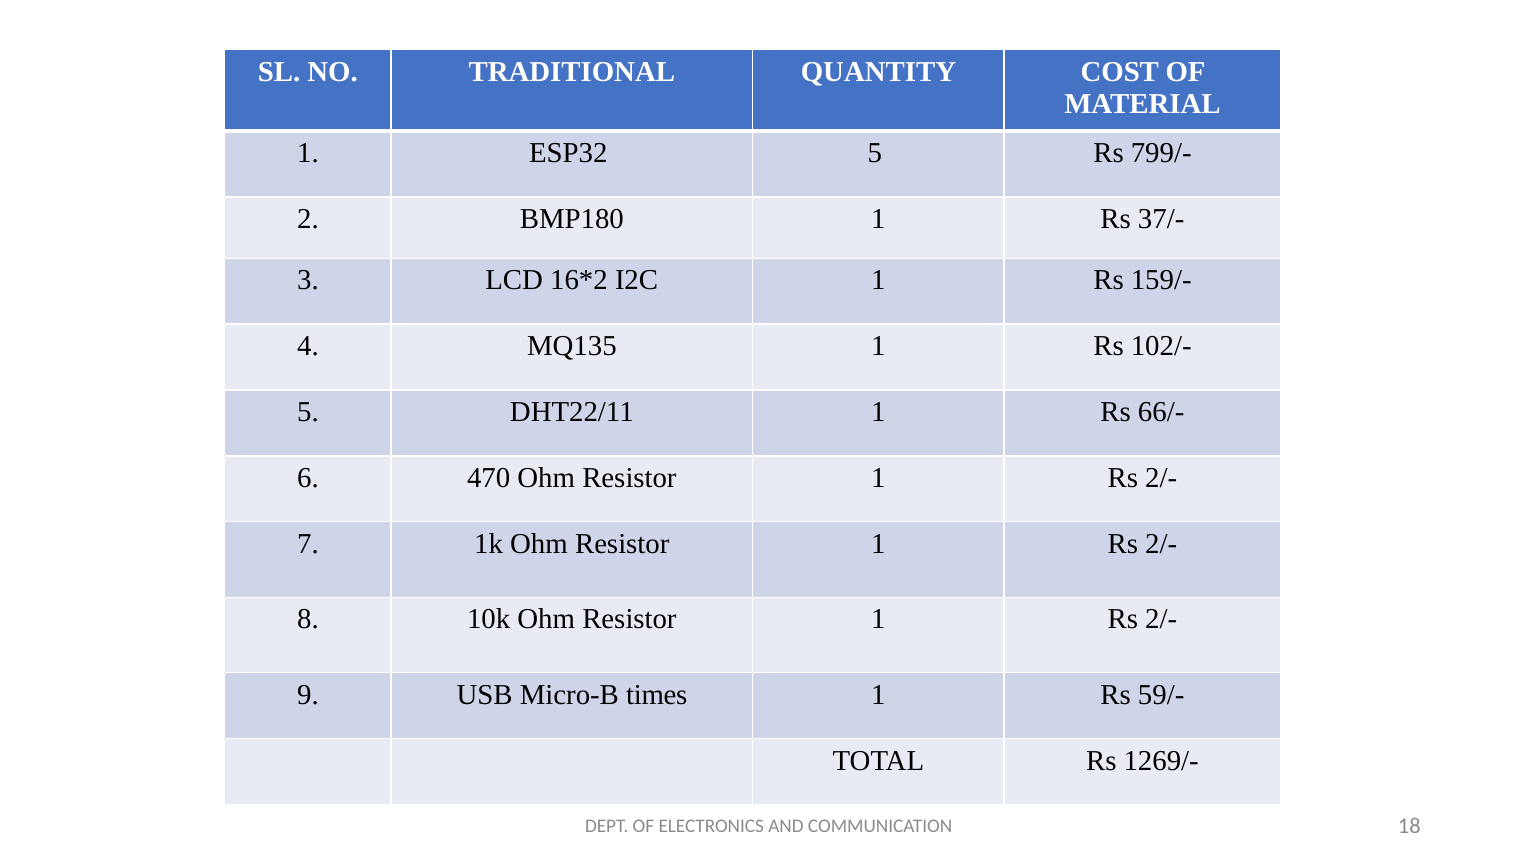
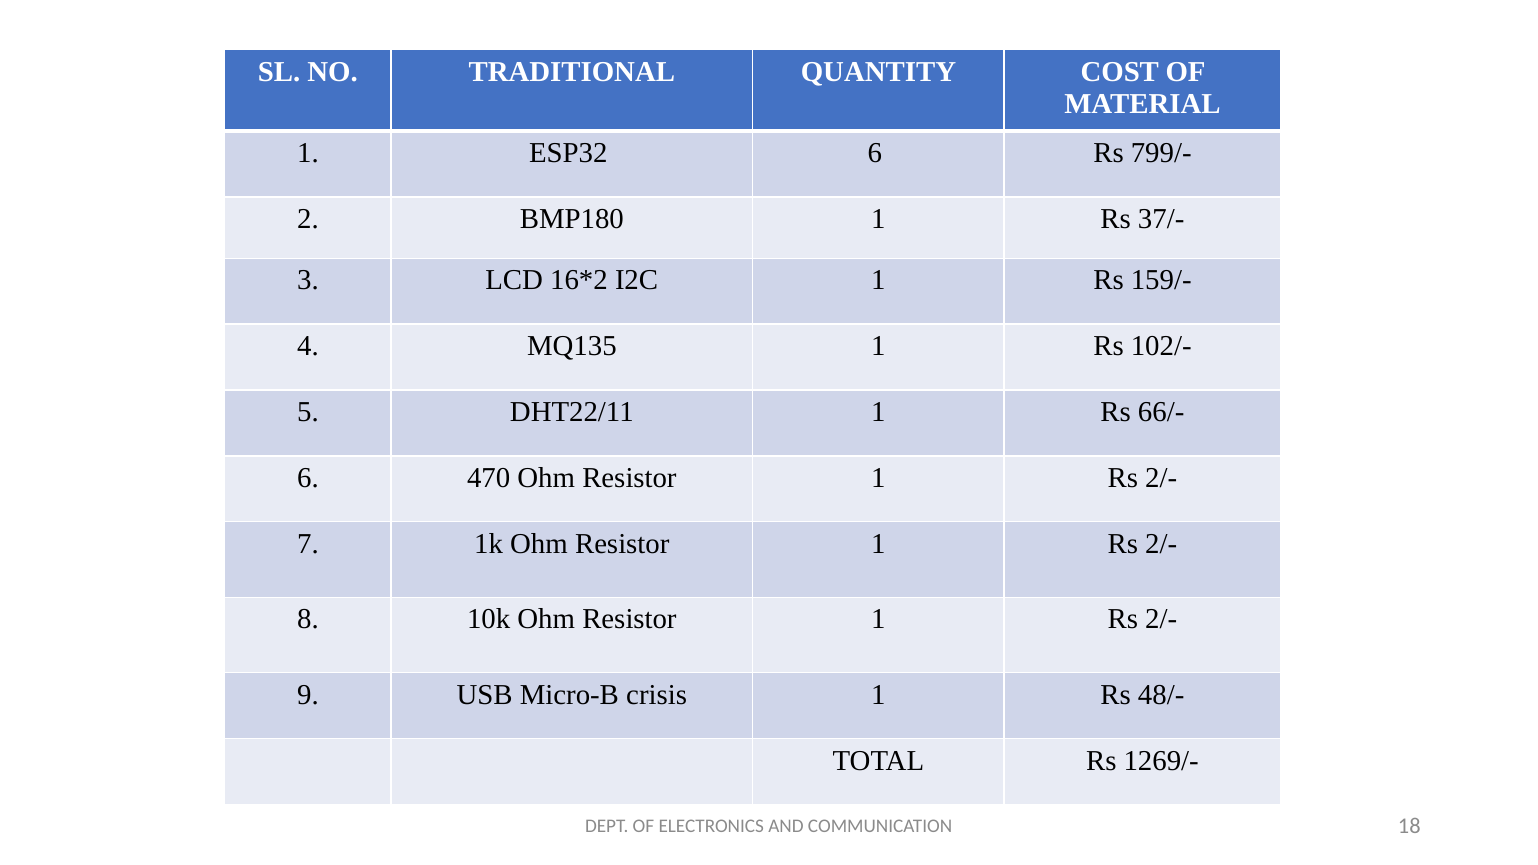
ESP32 5: 5 -> 6
times: times -> crisis
59/-: 59/- -> 48/-
